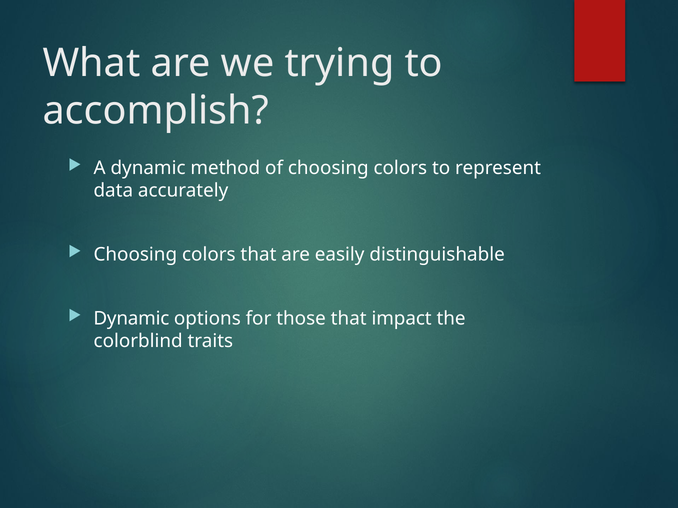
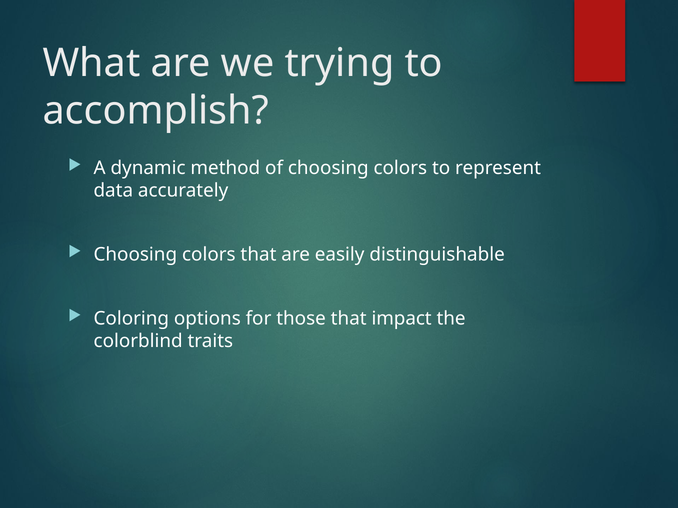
Dynamic at (131, 319): Dynamic -> Coloring
